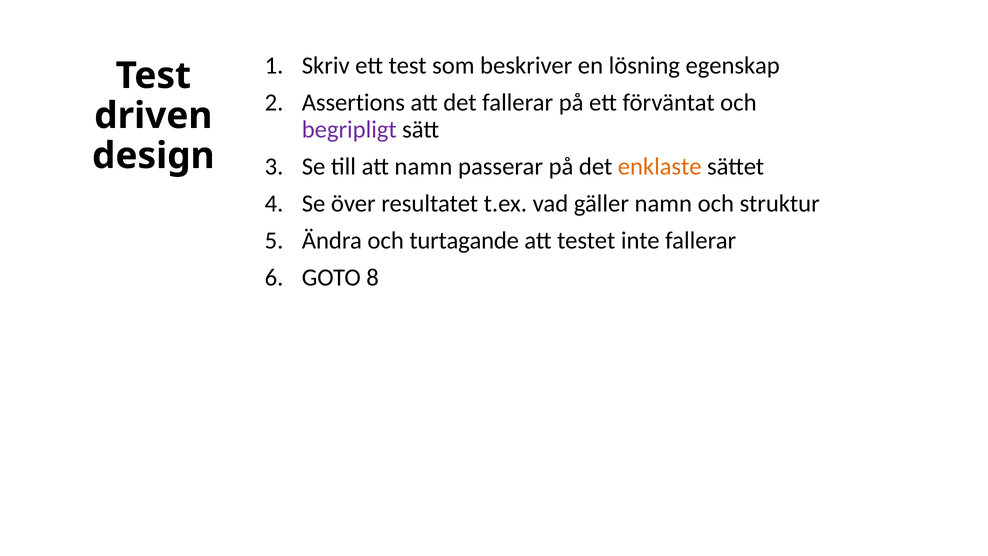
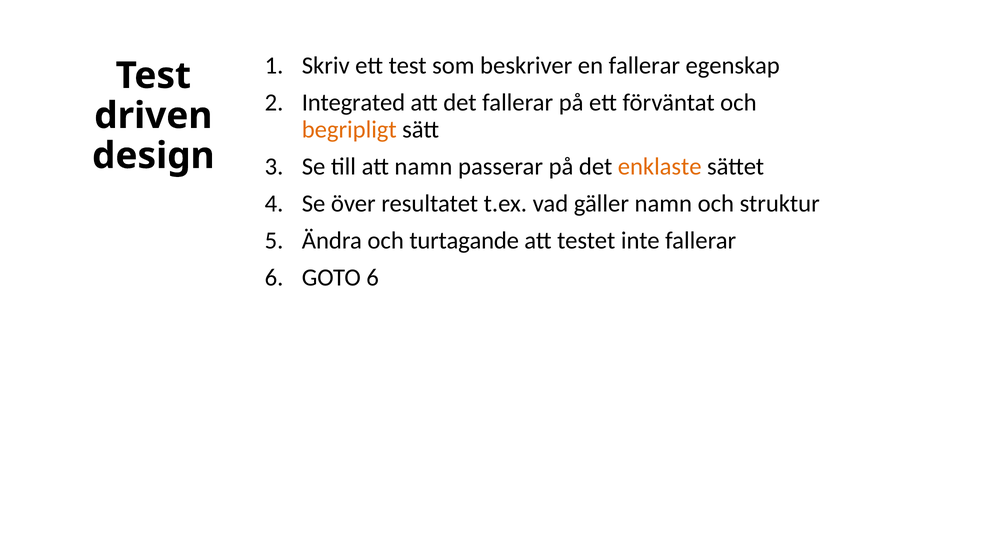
en lösning: lösning -> fallerar
Assertions: Assertions -> Integrated
begripligt colour: purple -> orange
GOTO 8: 8 -> 6
